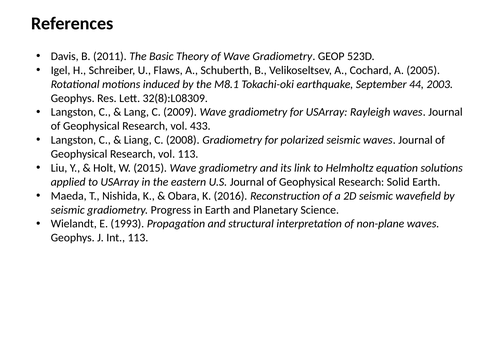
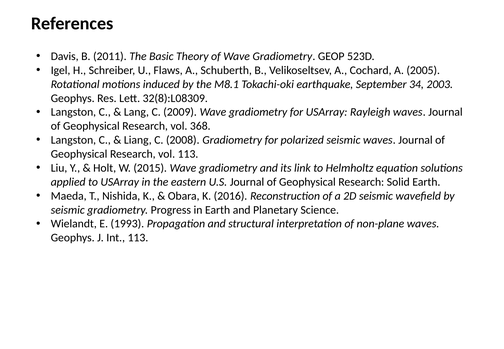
44: 44 -> 34
433: 433 -> 368
